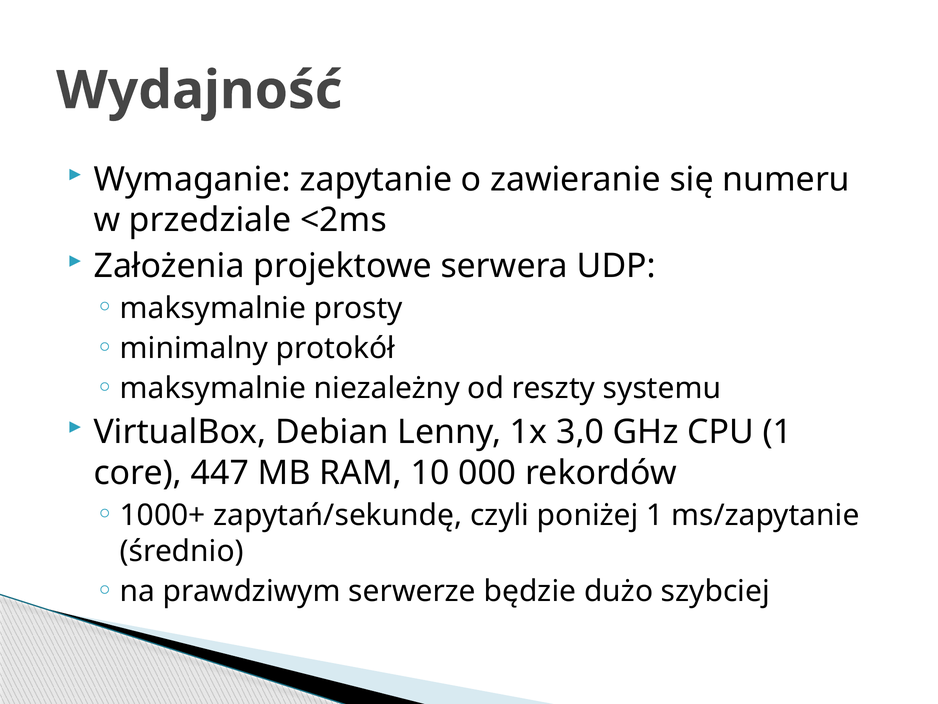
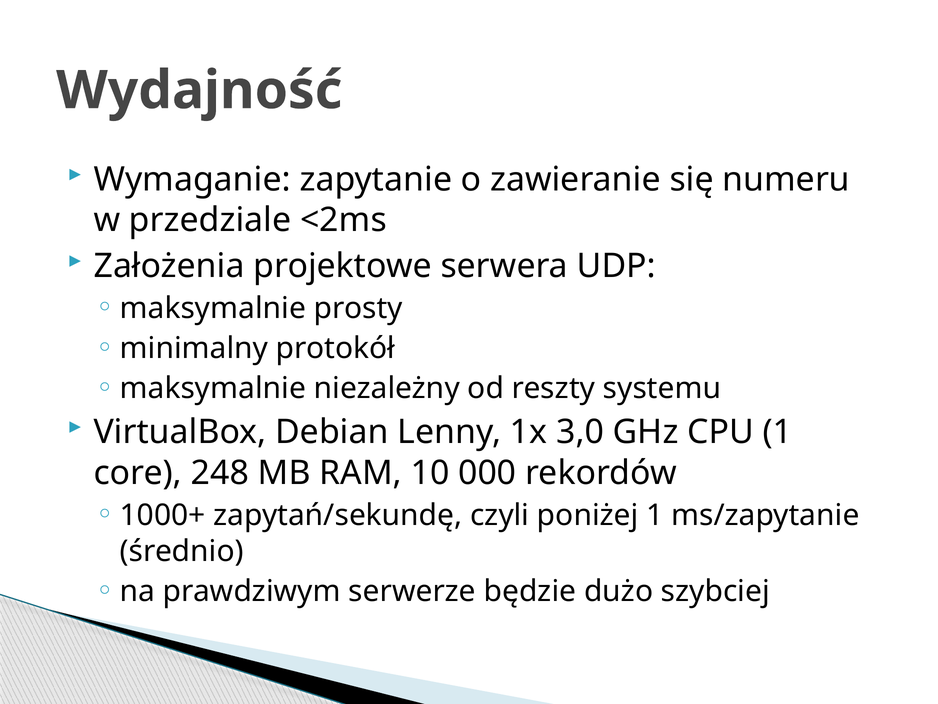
447: 447 -> 248
